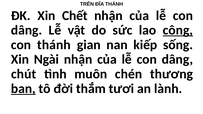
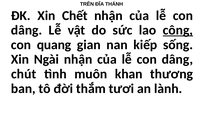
con thánh: thánh -> quang
chén: chén -> khan
ban underline: present -> none
